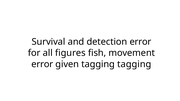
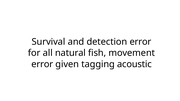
figures: figures -> natural
tagging tagging: tagging -> acoustic
